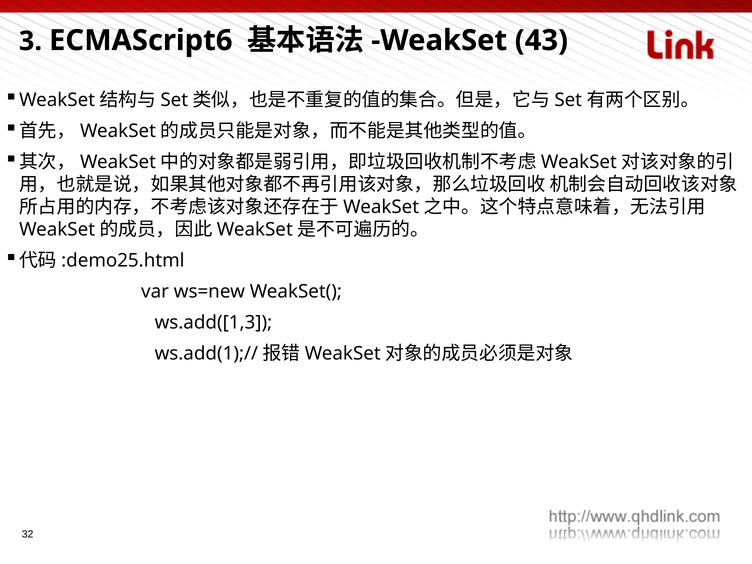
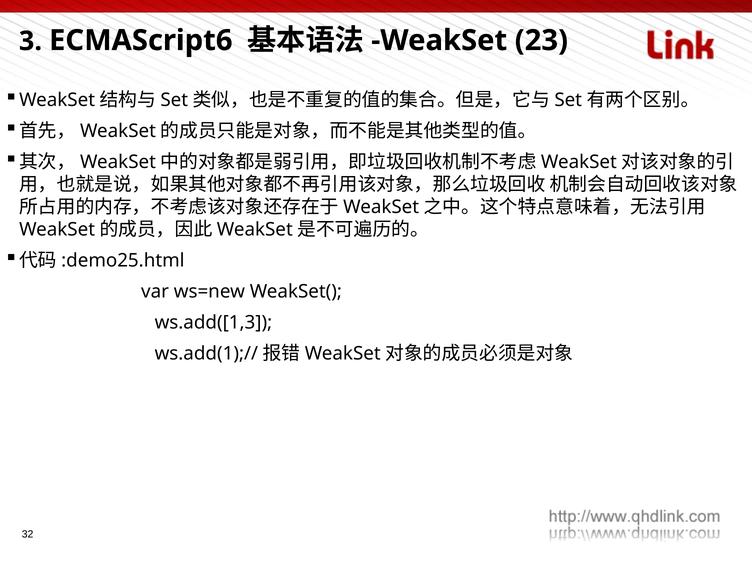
43: 43 -> 23
